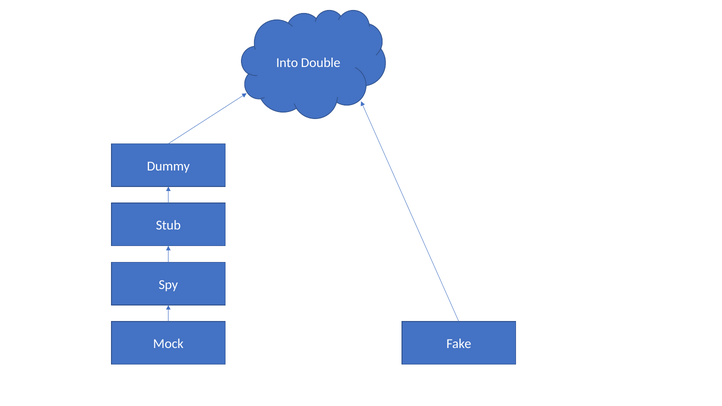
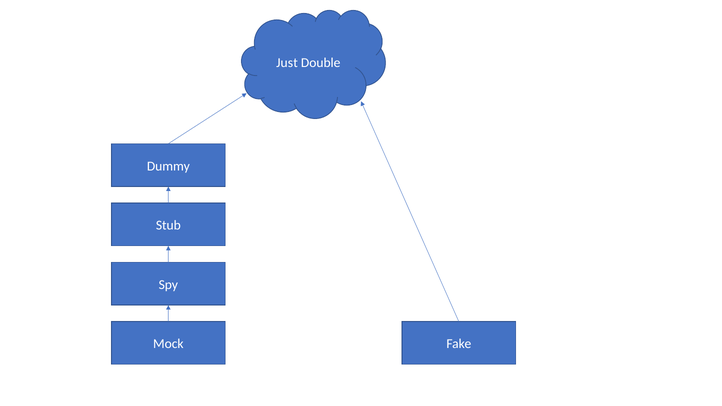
Into: Into -> Just
